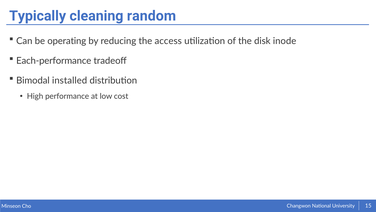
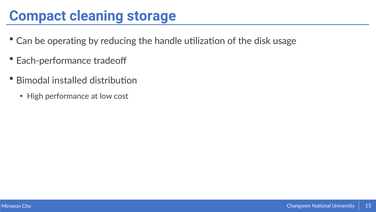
Typically: Typically -> Compact
random: random -> storage
access: access -> handle
inode: inode -> usage
